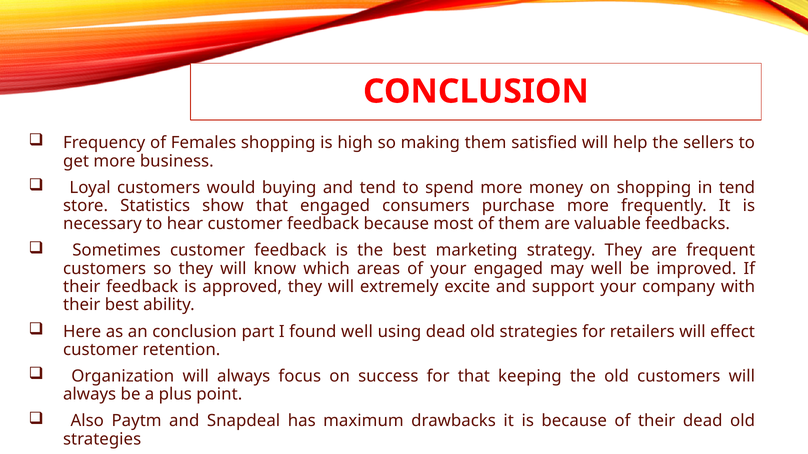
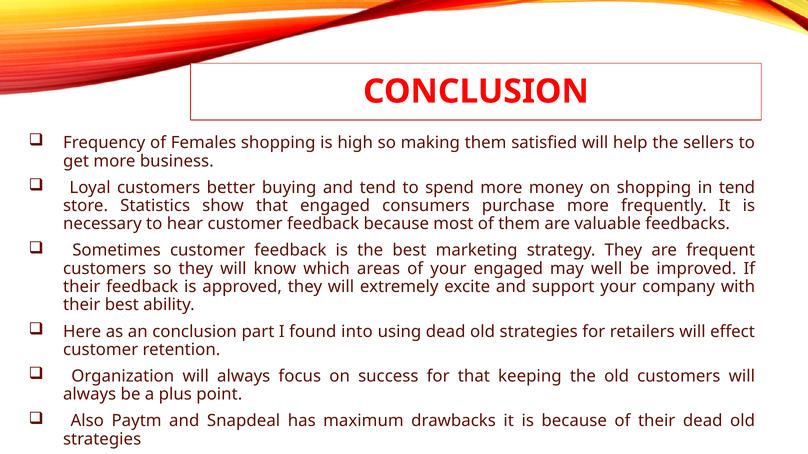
would: would -> better
found well: well -> into
